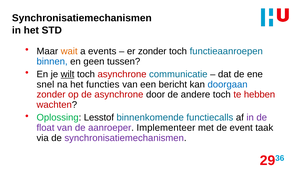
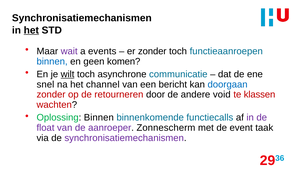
het at (31, 30) underline: none -> present
wait colour: orange -> purple
tussen: tussen -> komen
asynchrone at (122, 74) colour: red -> black
functies: functies -> channel
de asynchrone: asynchrone -> retourneren
andere toch: toch -> void
hebben: hebben -> klassen
Oplossing Lesstof: Lesstof -> Binnen
Implementeer: Implementeer -> Zonnescherm
